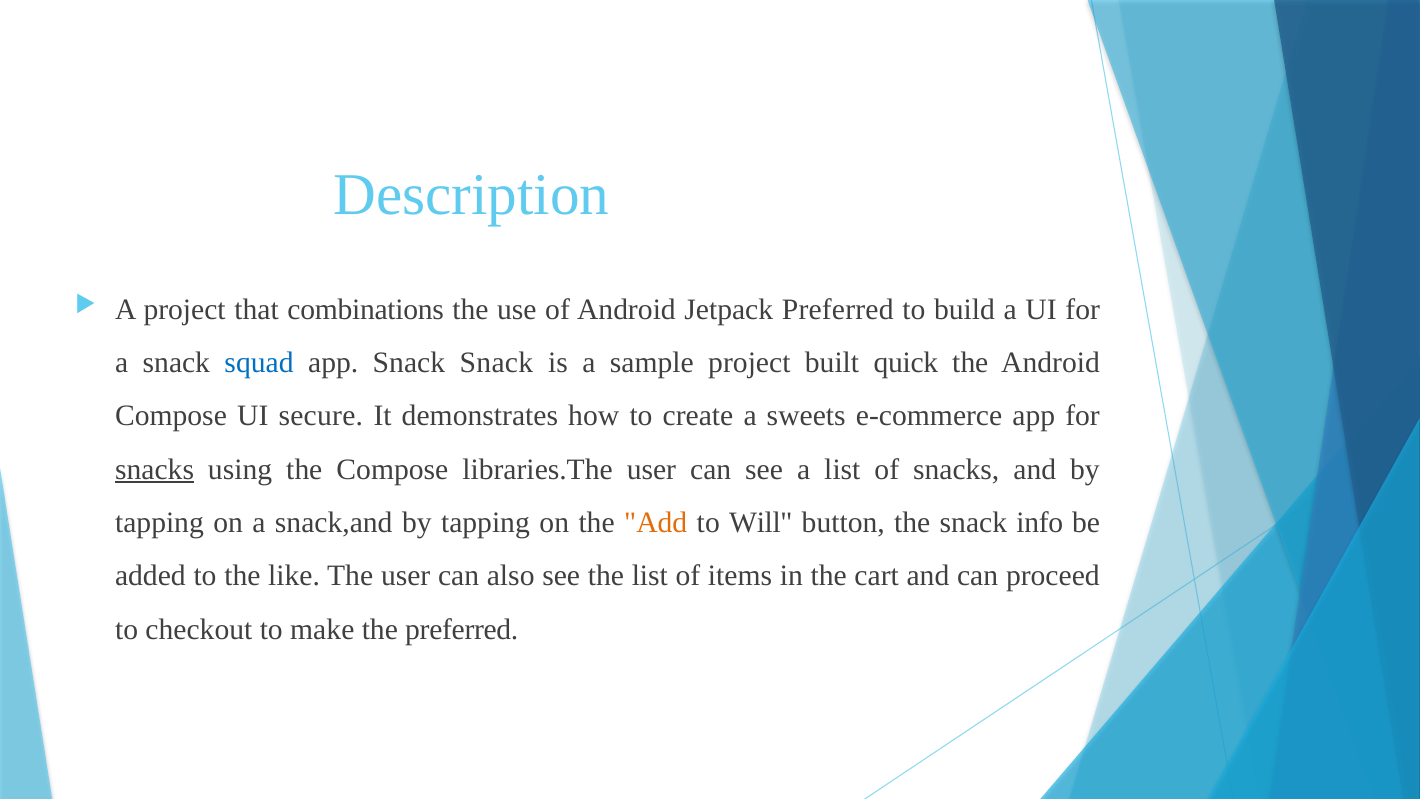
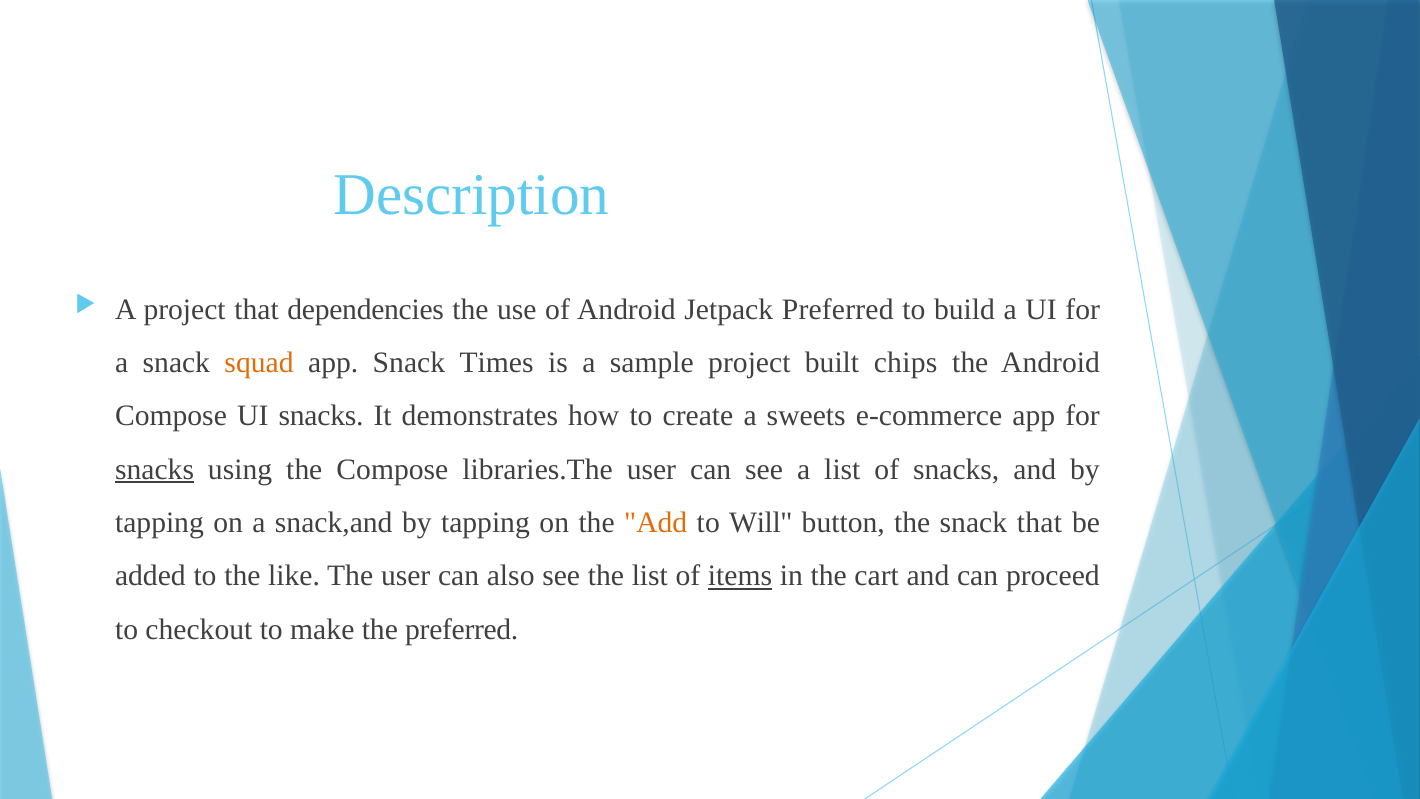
combinations: combinations -> dependencies
squad colour: blue -> orange
Snack Snack: Snack -> Times
quick: quick -> chips
UI secure: secure -> snacks
snack info: info -> that
items underline: none -> present
